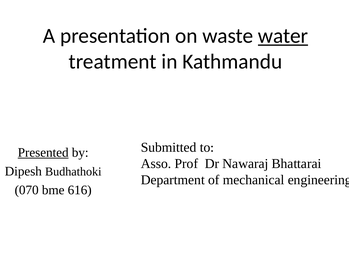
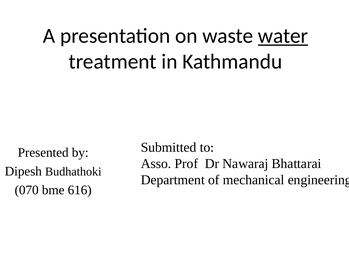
Presented underline: present -> none
